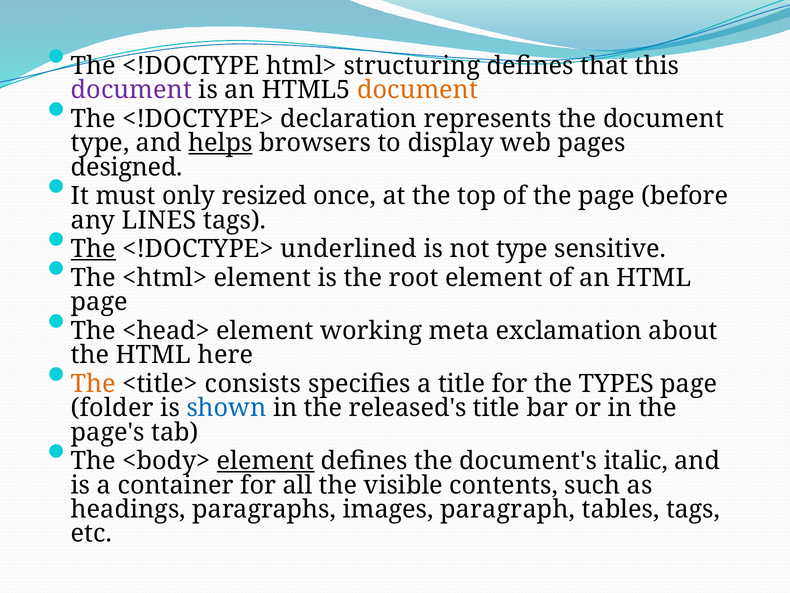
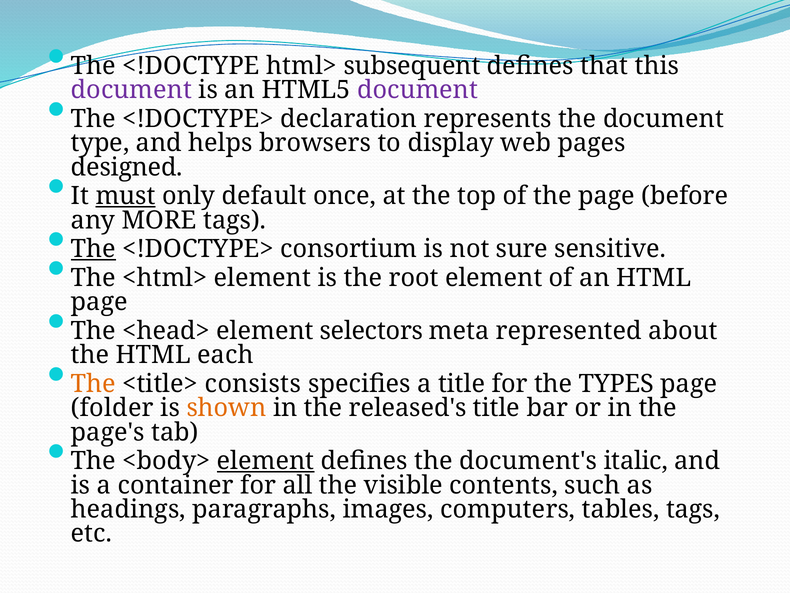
structuring: structuring -> subsequent
document at (418, 90) colour: orange -> purple
helps underline: present -> none
must underline: none -> present
resized: resized -> default
LINES: LINES -> MORE
underlined: underlined -> consortium
not type: type -> sure
working: working -> selectors
exclamation: exclamation -> represented
here: here -> each
shown colour: blue -> orange
paragraph: paragraph -> computers
